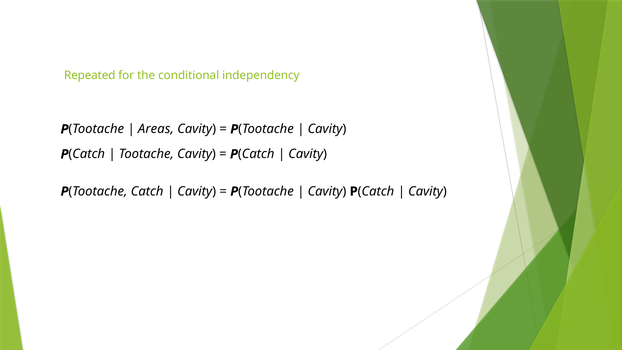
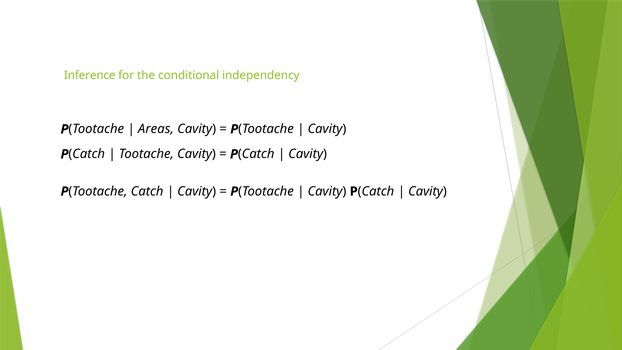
Repeated: Repeated -> Inference
